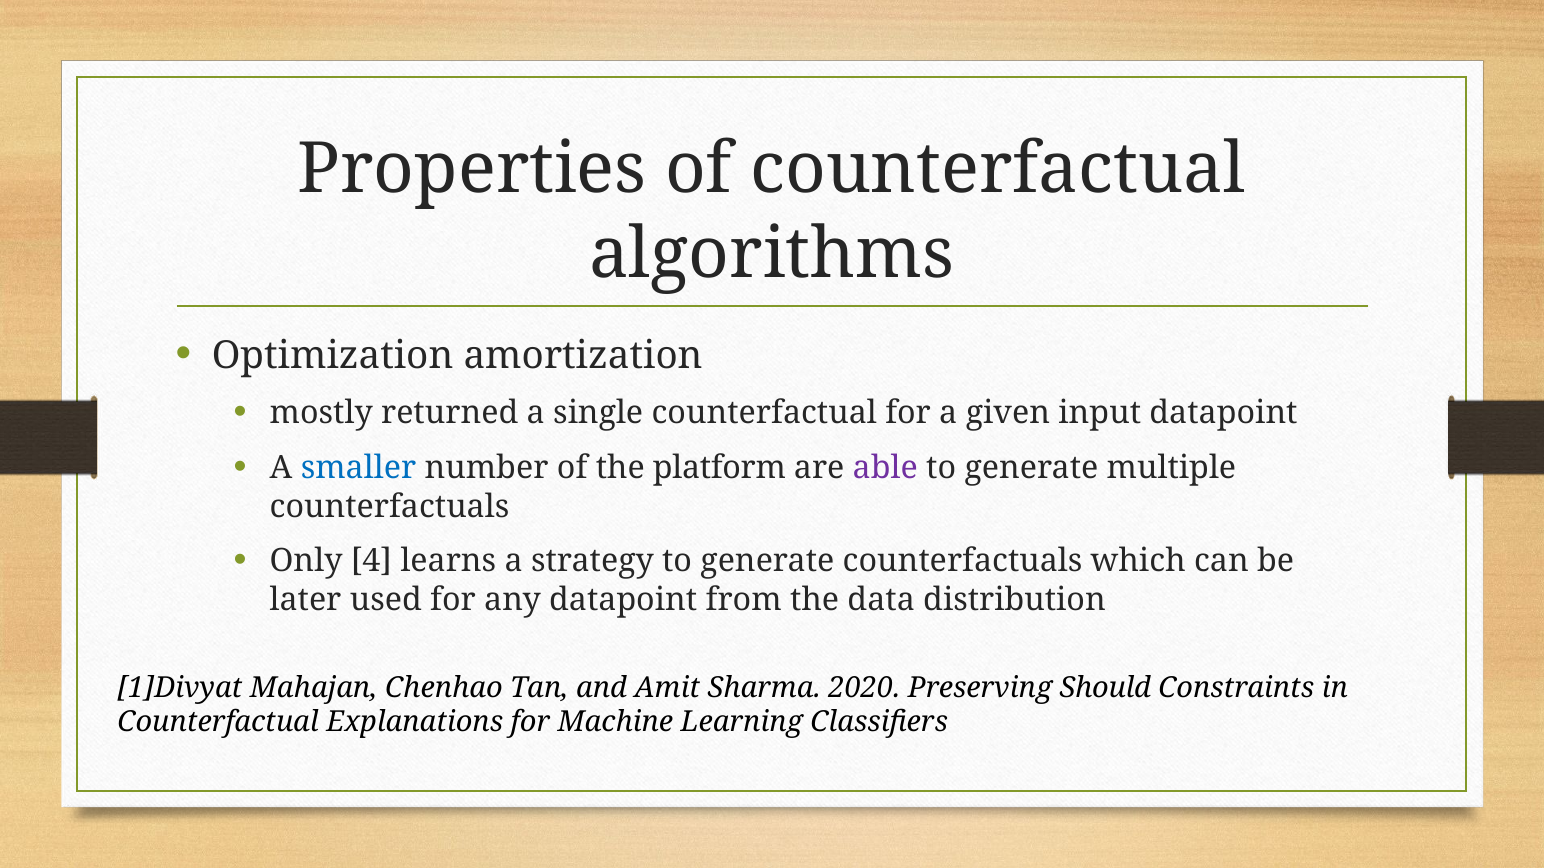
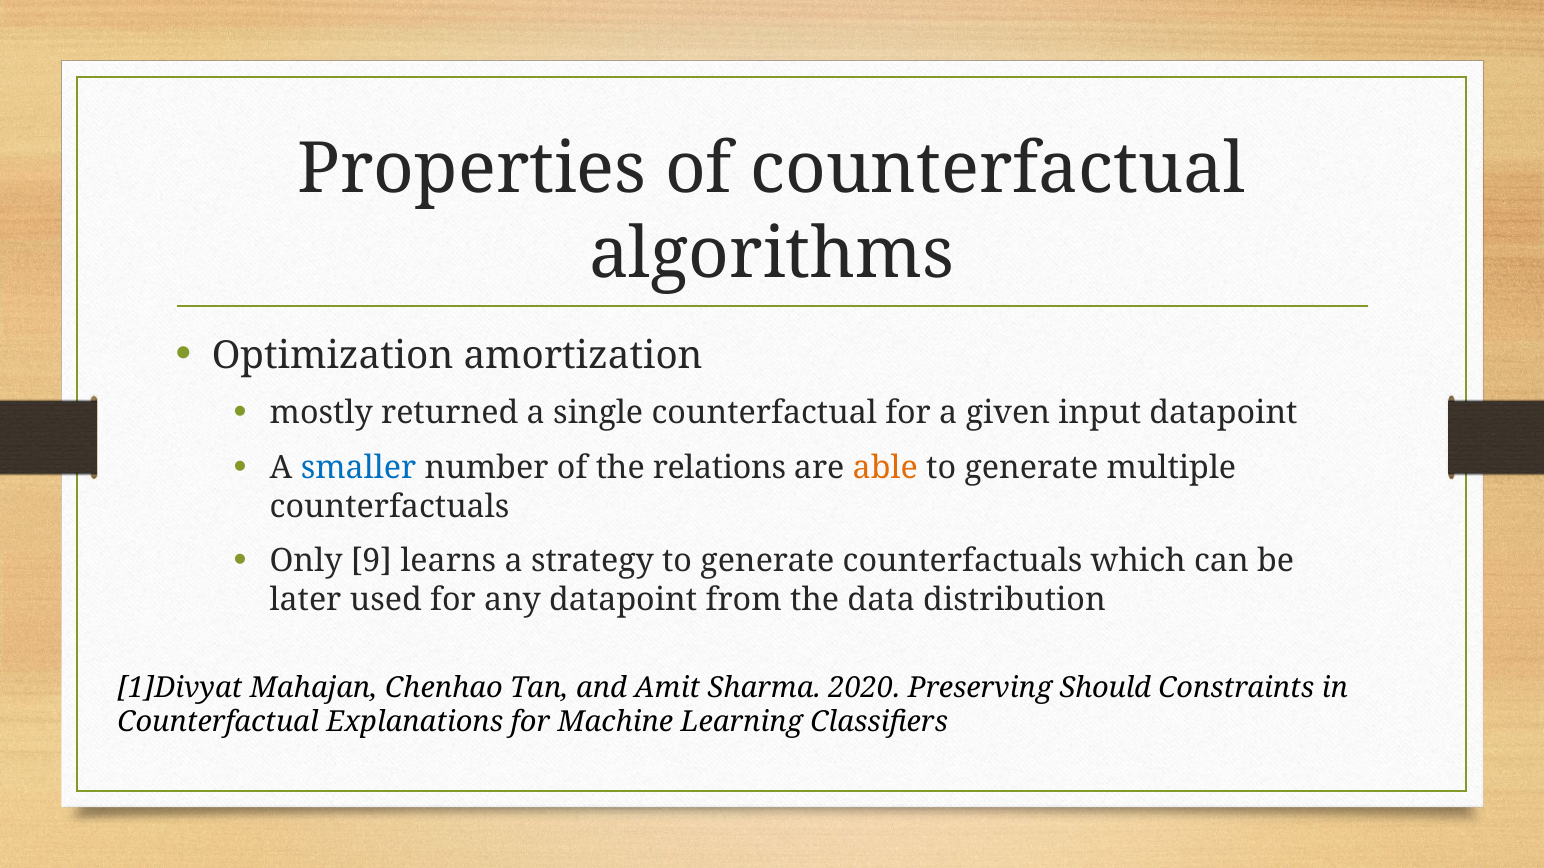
platform: platform -> relations
able colour: purple -> orange
4: 4 -> 9
